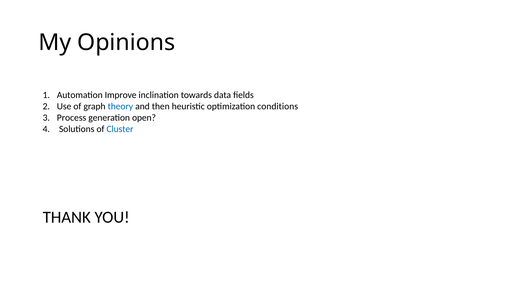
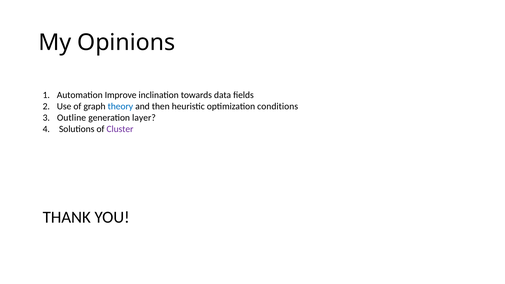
Process: Process -> Outline
open: open -> layer
Cluster colour: blue -> purple
